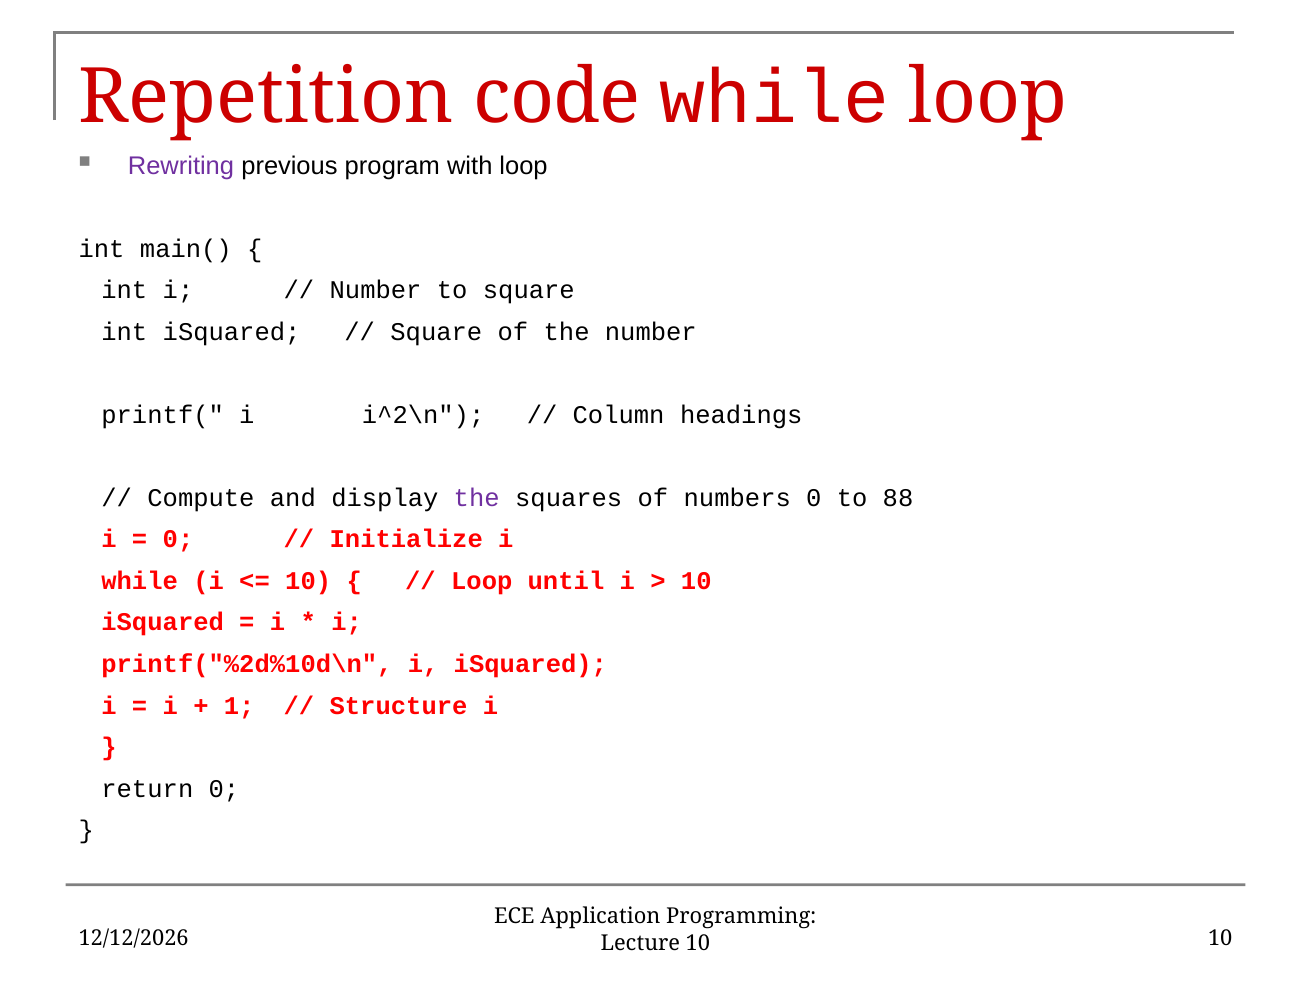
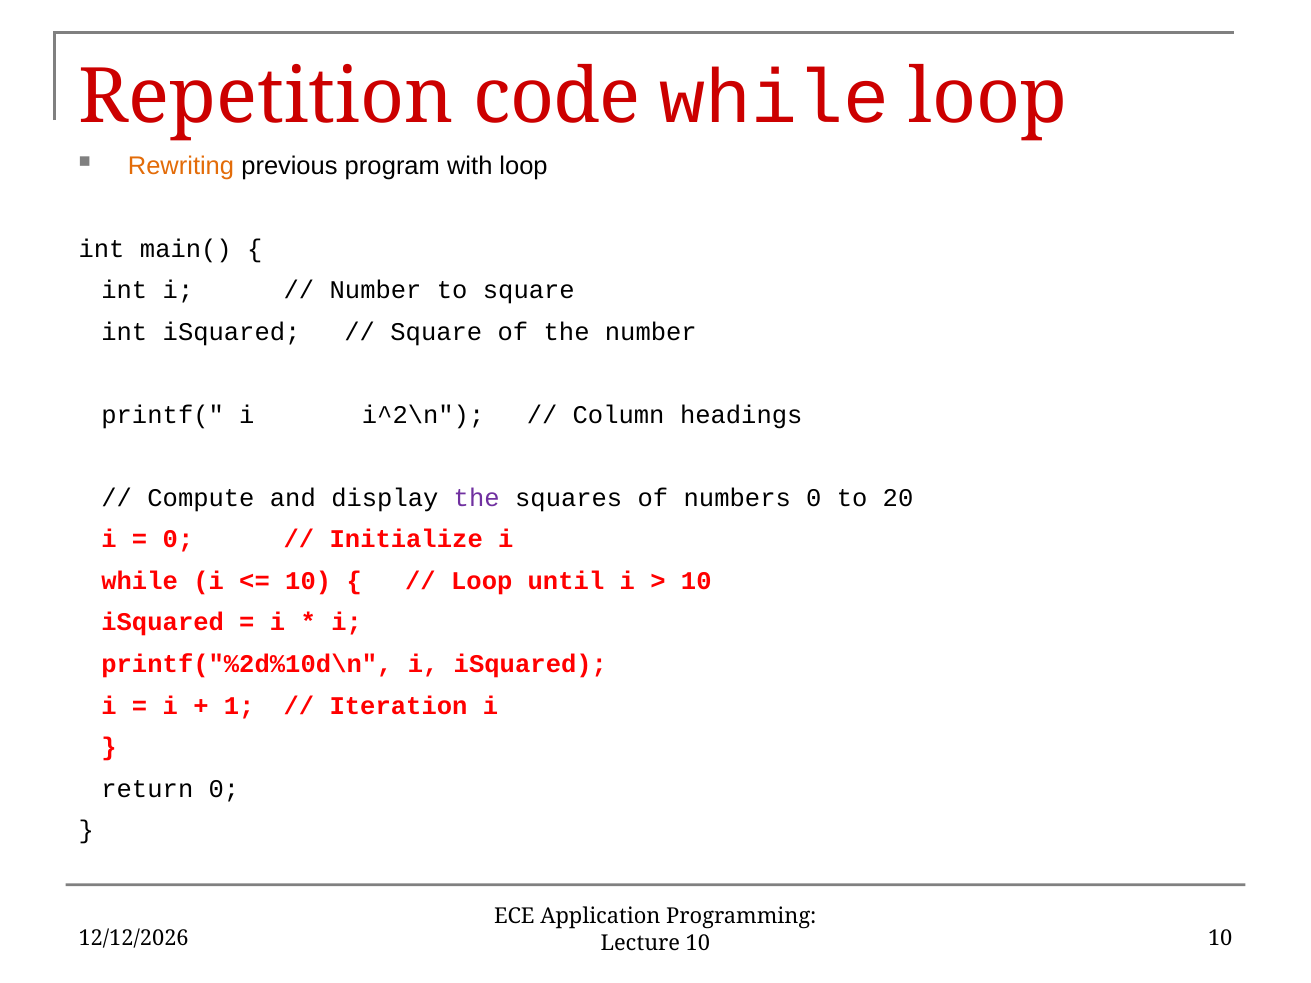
Rewriting colour: purple -> orange
88: 88 -> 20
Structure: Structure -> Iteration
